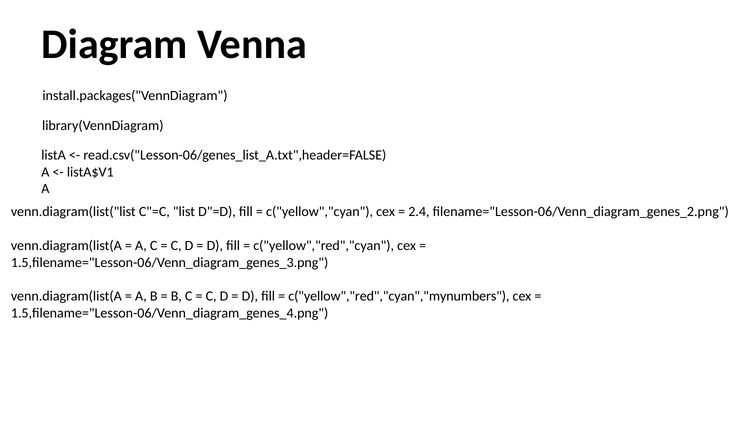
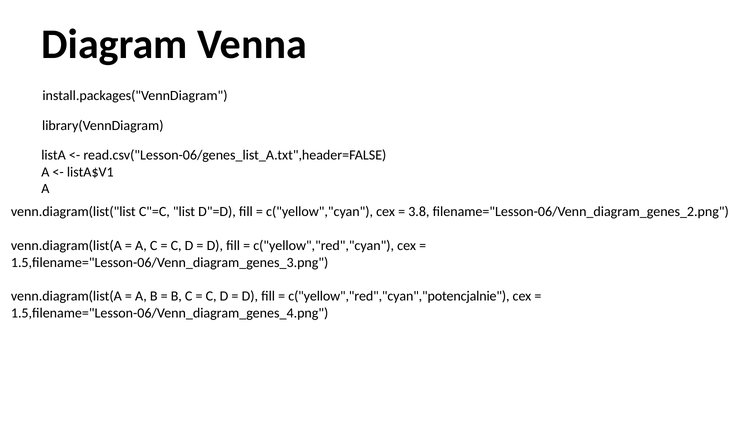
2.4: 2.4 -> 3.8
c("yellow","red","cyan","mynumbers: c("yellow","red","cyan","mynumbers -> c("yellow","red","cyan","potencjalnie
